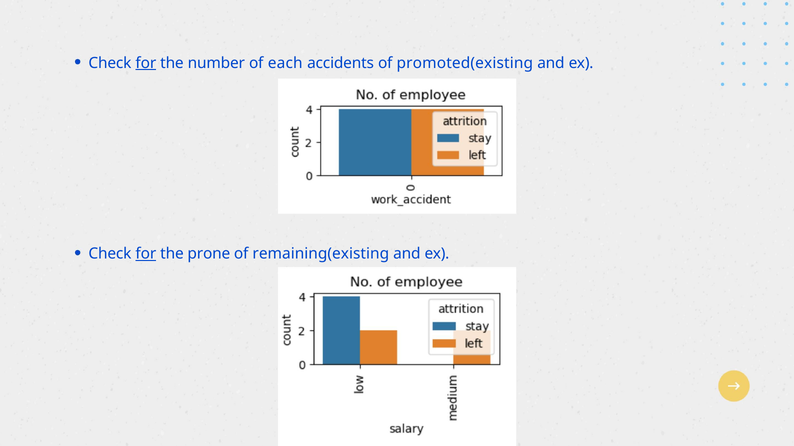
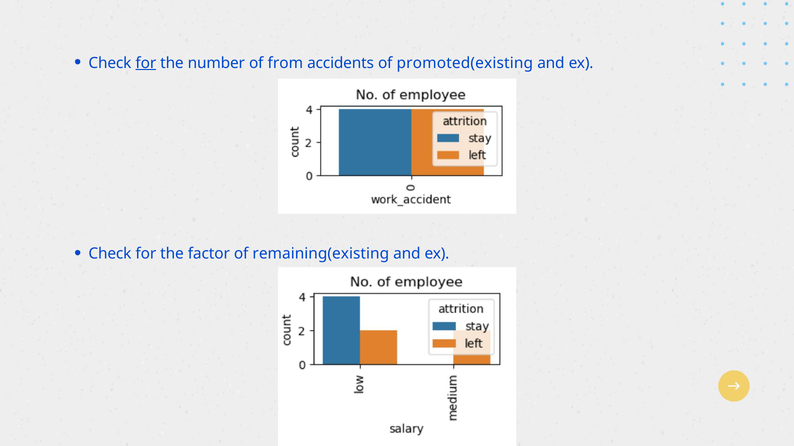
each: each -> from
for at (146, 254) underline: present -> none
prone: prone -> factor
